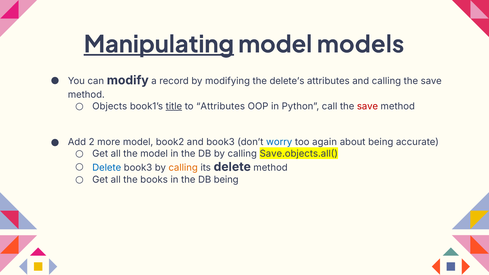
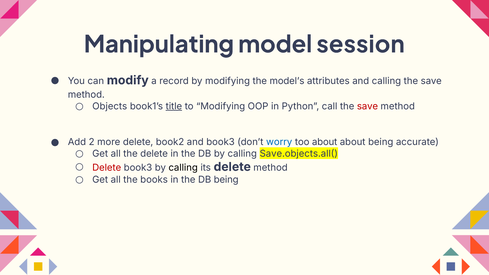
Manipulating underline: present -> none
models: models -> session
delete’s: delete’s -> model’s
to Attributes: Attributes -> Modifying
more model: model -> delete
too again: again -> about
the model: model -> delete
Delete at (107, 168) colour: blue -> red
calling at (183, 168) colour: orange -> black
